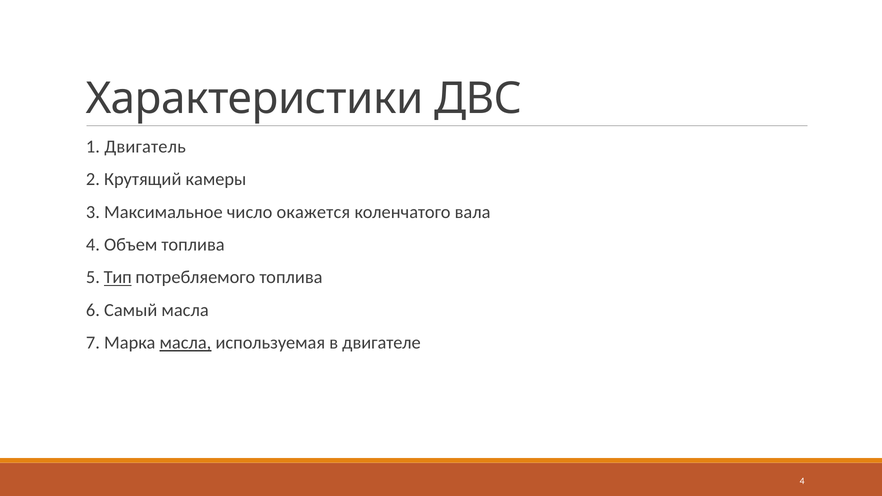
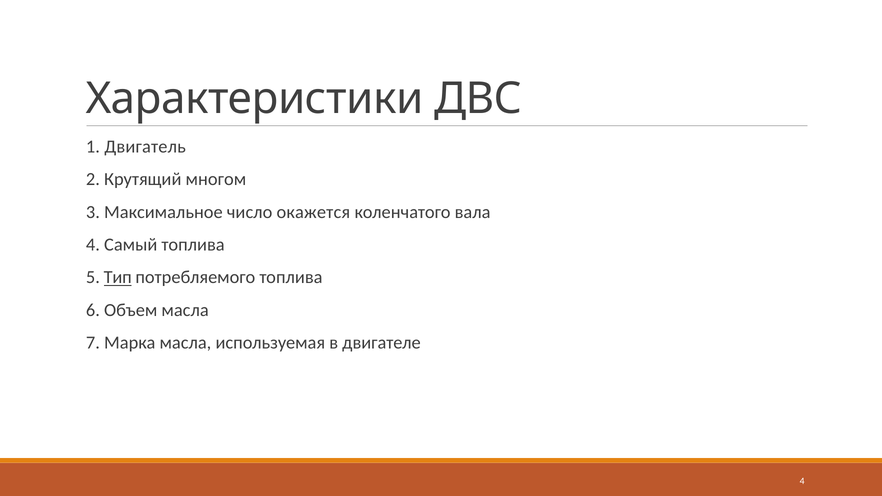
камеры: камеры -> многом
Объем: Объем -> Самый
Самый: Самый -> Объем
масла at (185, 343) underline: present -> none
